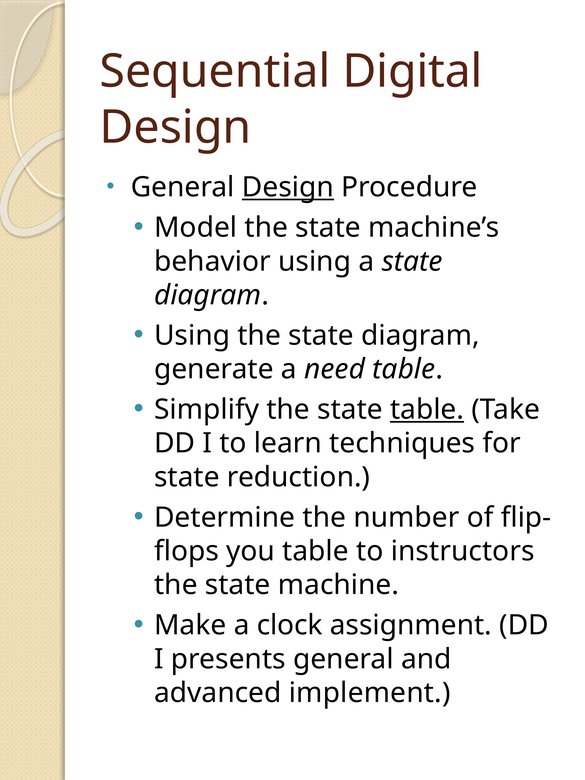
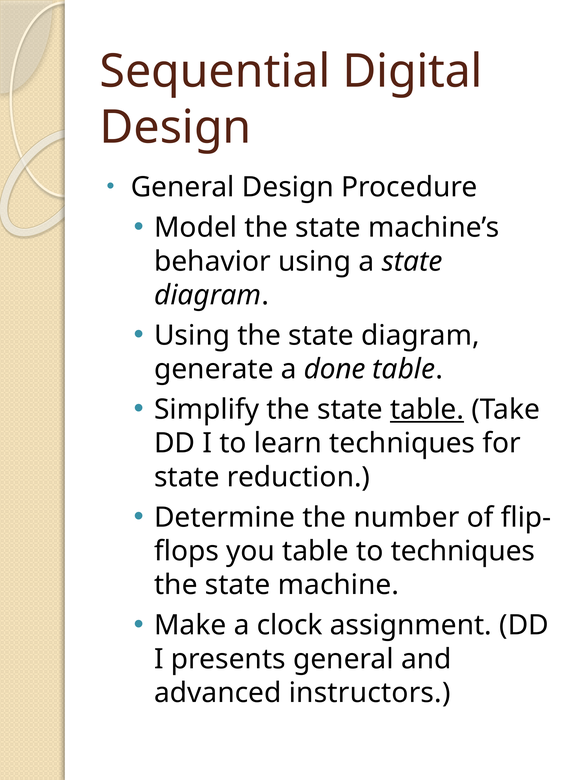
Design at (288, 187) underline: present -> none
need: need -> done
to instructors: instructors -> techniques
implement: implement -> instructors
